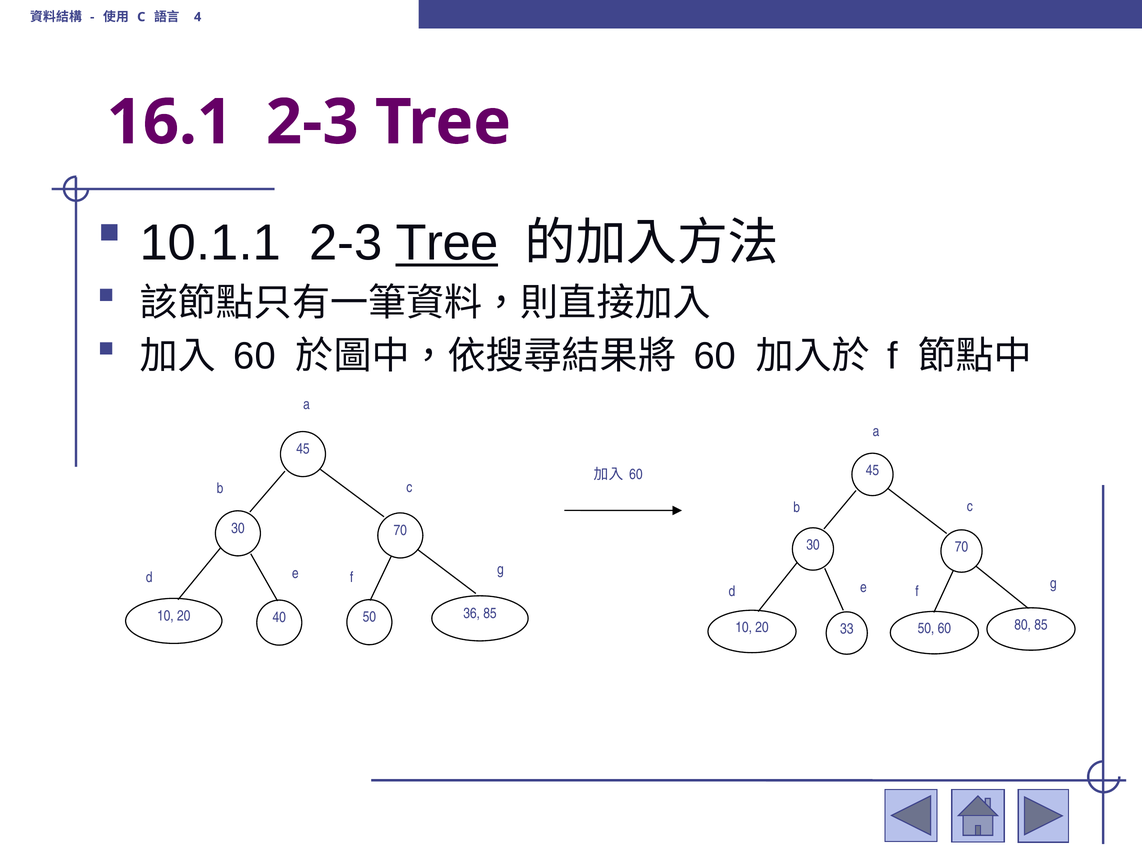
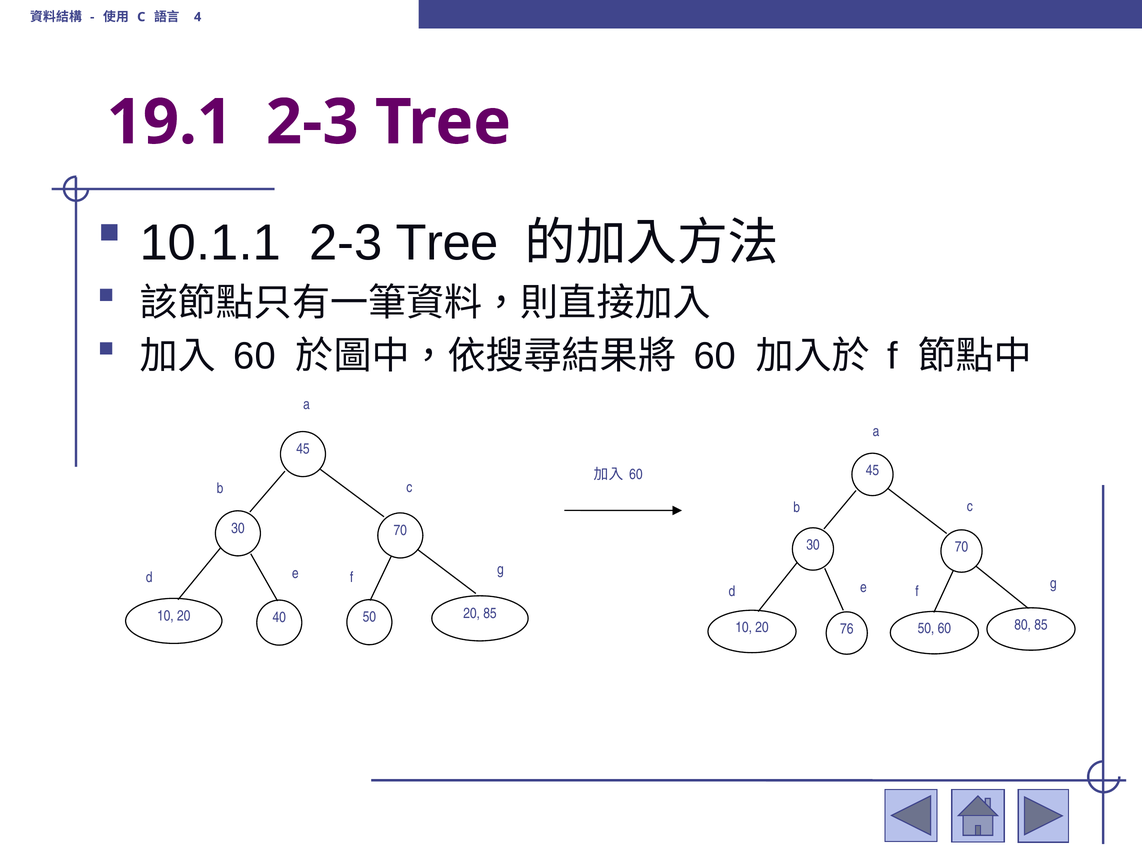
16.1: 16.1 -> 19.1
Tree at (447, 243) underline: present -> none
50 36: 36 -> 20
33: 33 -> 76
